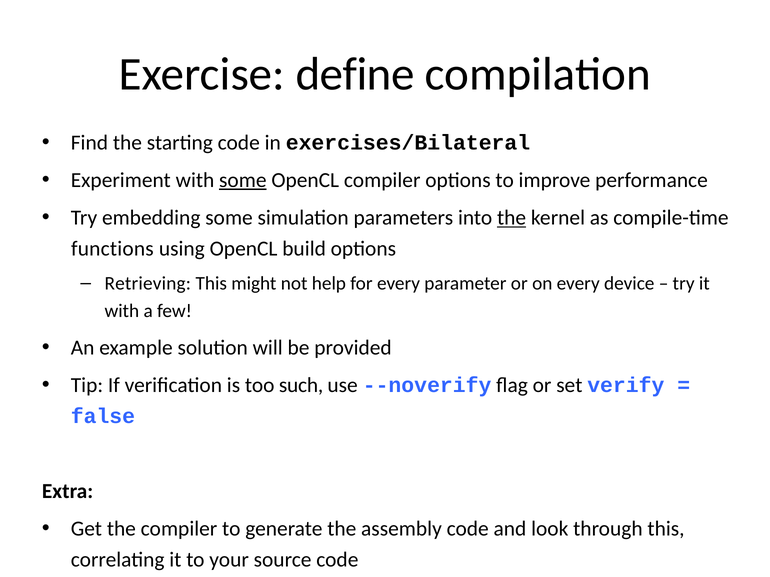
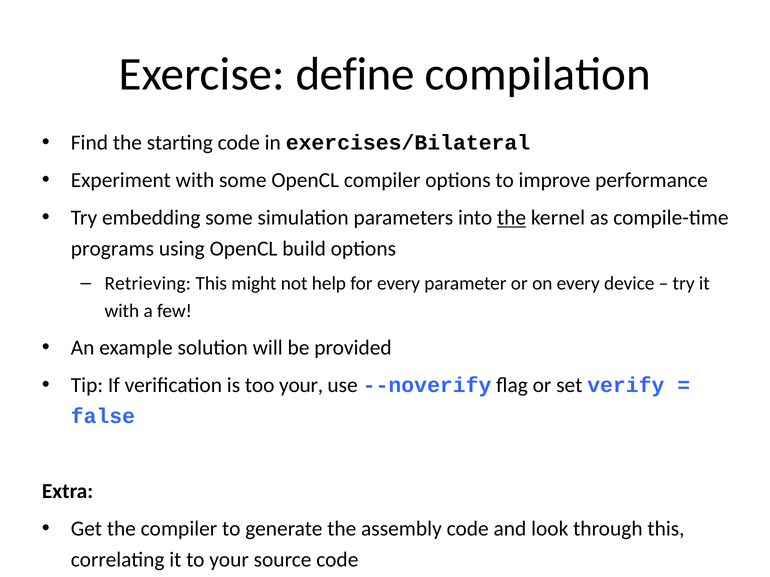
some at (243, 180) underline: present -> none
functions: functions -> programs
too such: such -> your
